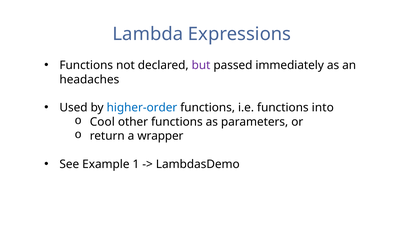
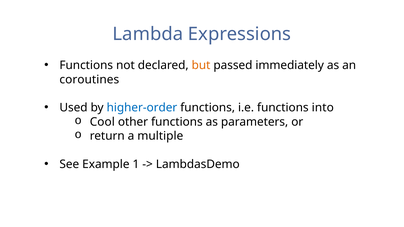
but colour: purple -> orange
headaches: headaches -> coroutines
wrapper: wrapper -> multiple
